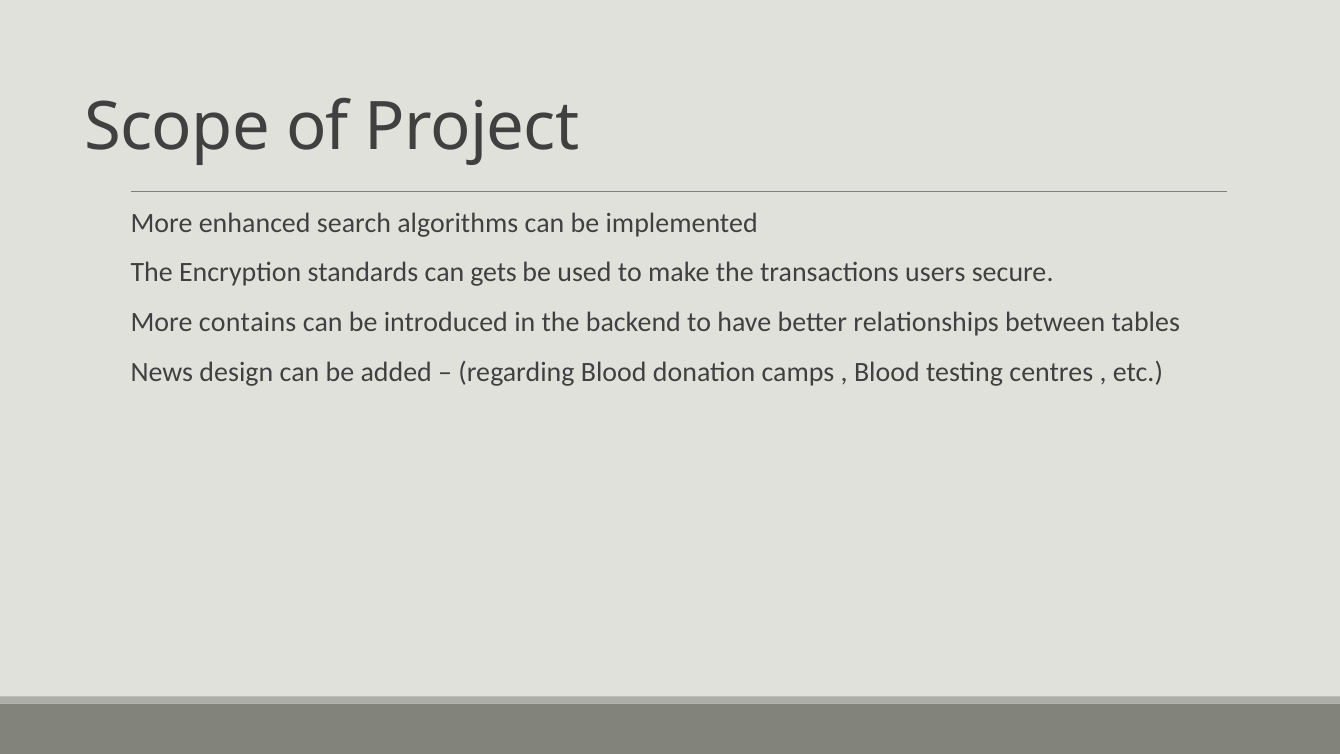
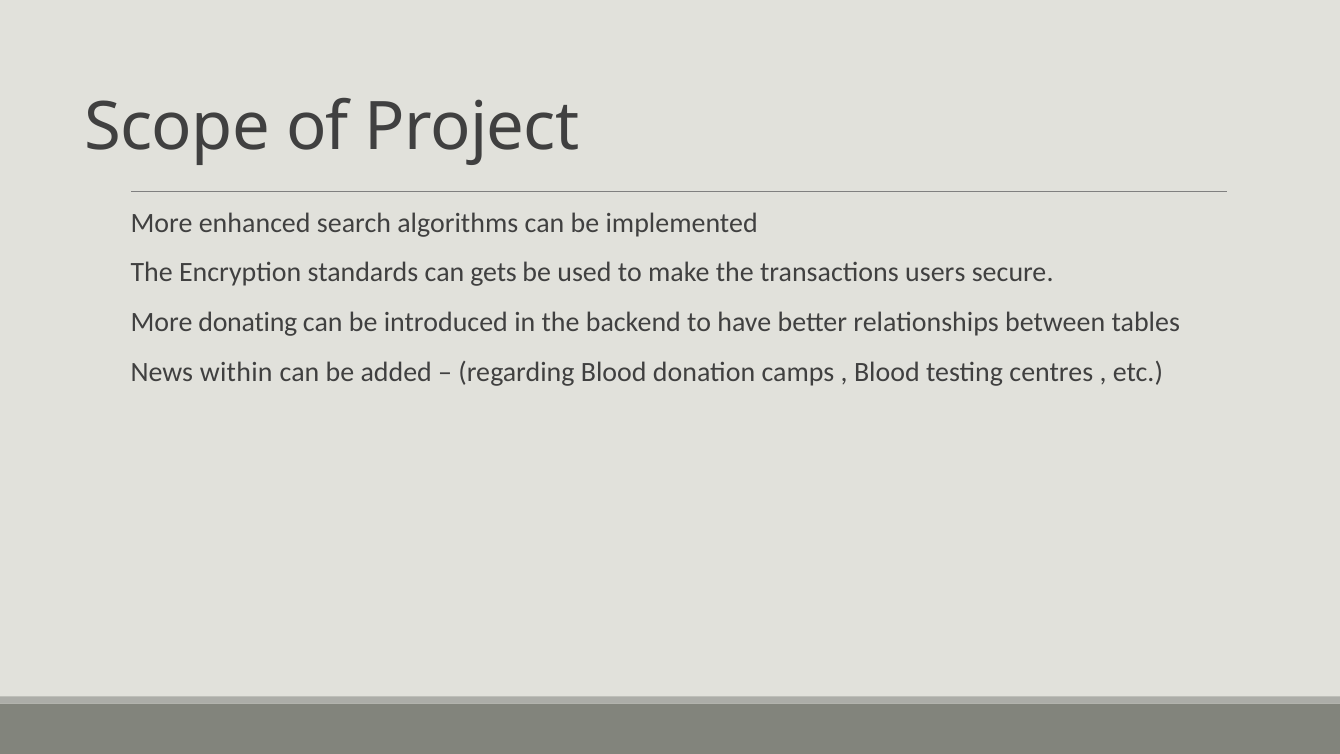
contains: contains -> donating
design: design -> within
